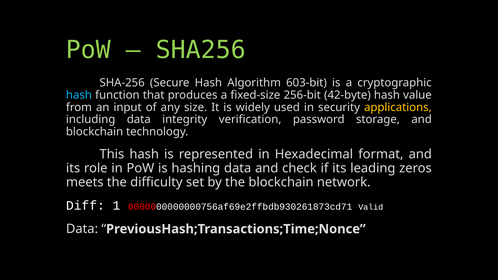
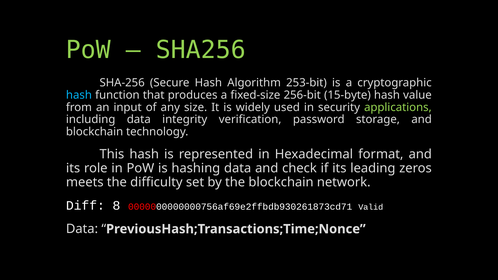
603-bit: 603-bit -> 253-bit
42-byte: 42-byte -> 15-byte
applications colour: yellow -> light green
1: 1 -> 8
